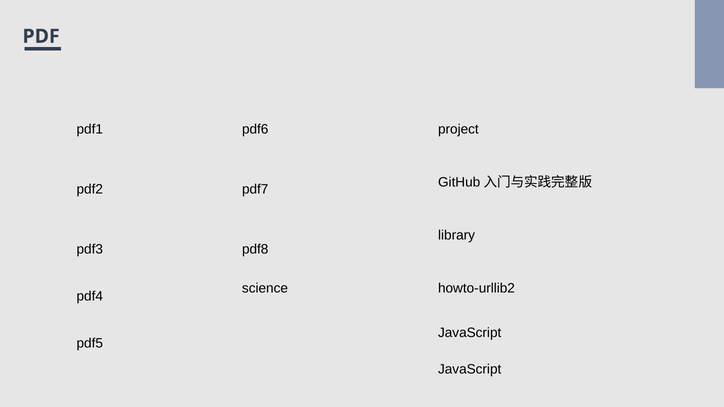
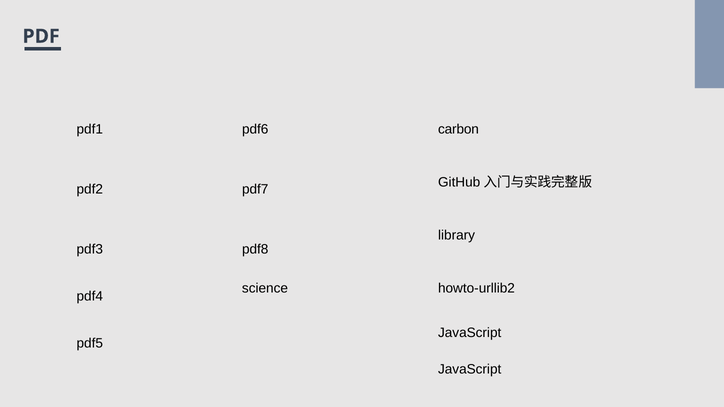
project: project -> carbon
